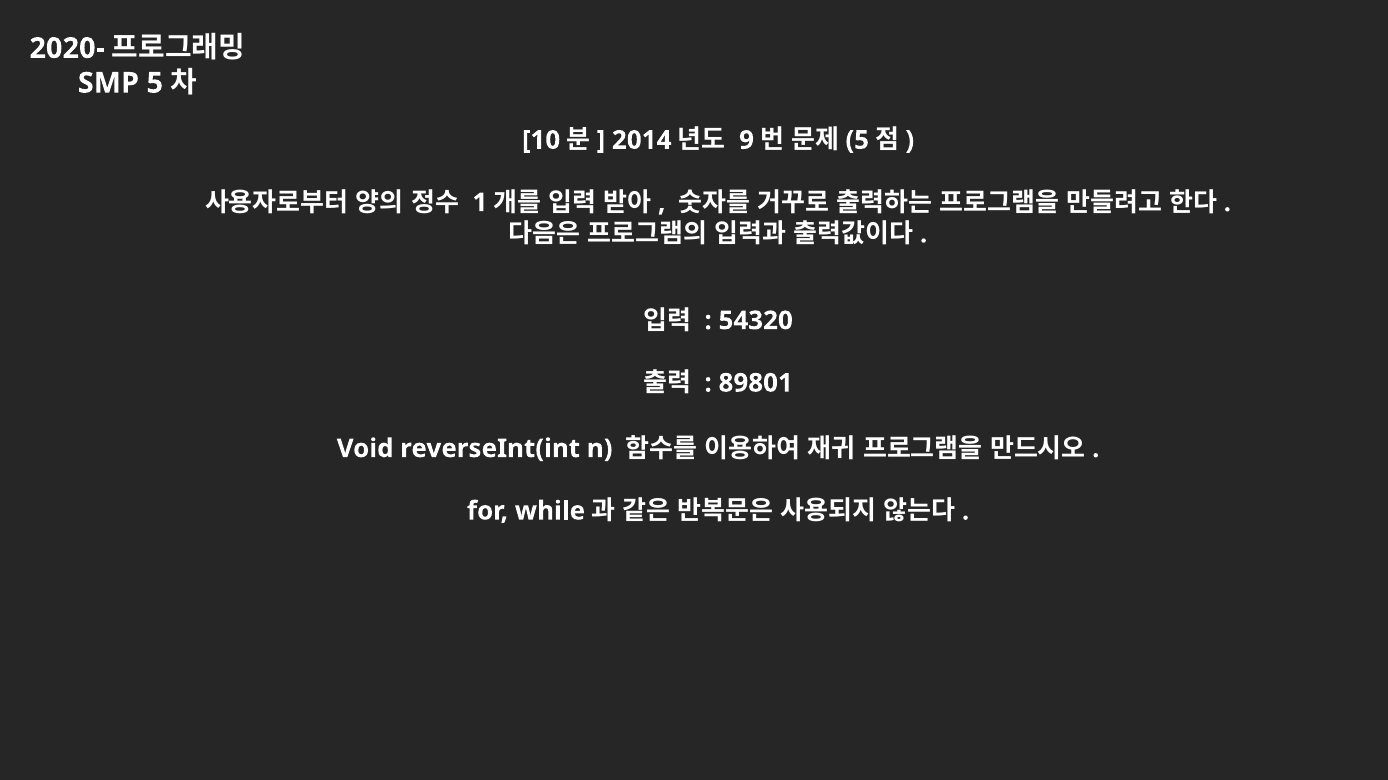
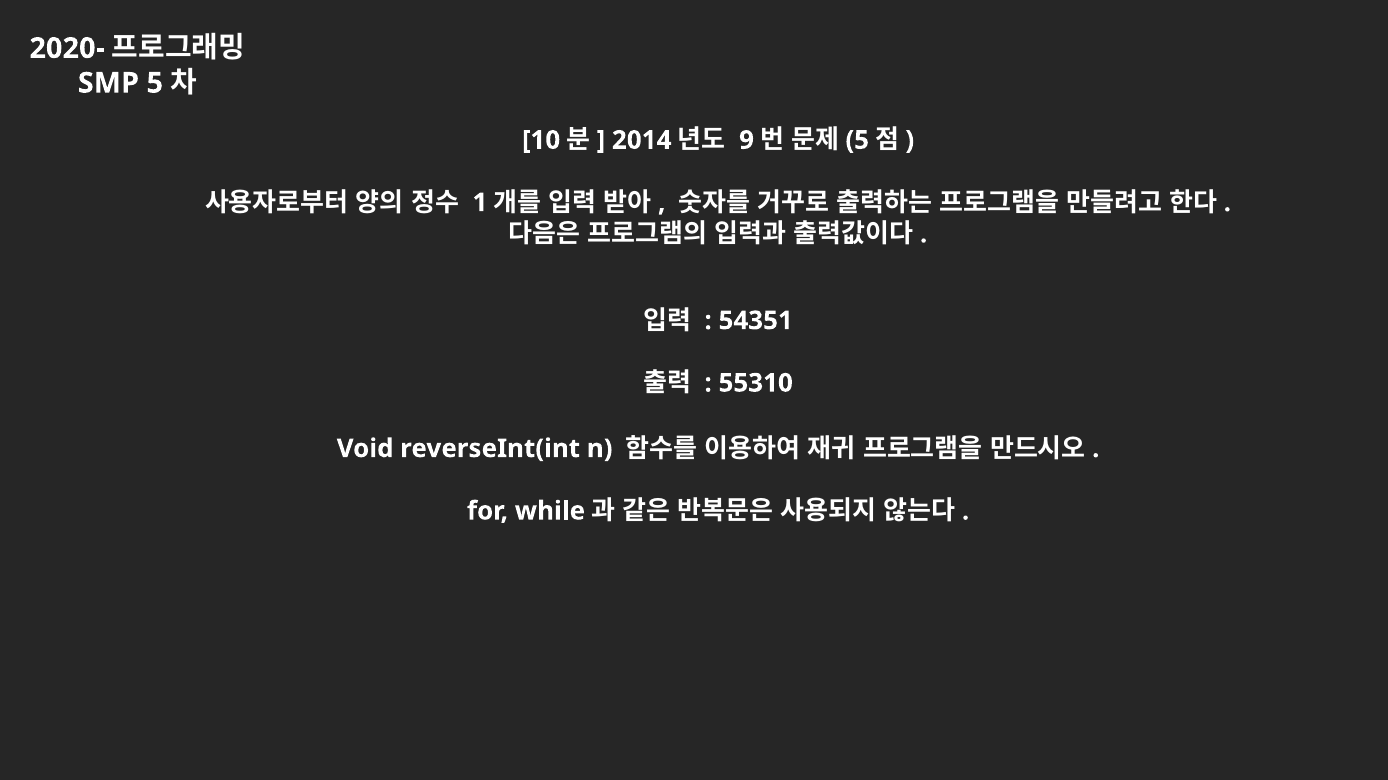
54320: 54320 -> 54351
89801: 89801 -> 55310
